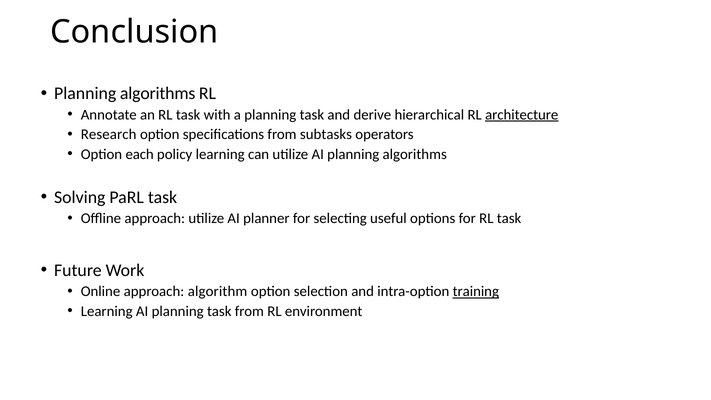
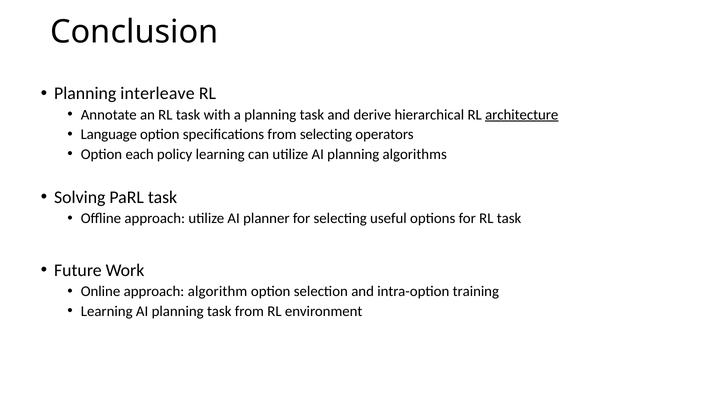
algorithms at (158, 93): algorithms -> interleave
Research: Research -> Language
from subtasks: subtasks -> selecting
training underline: present -> none
